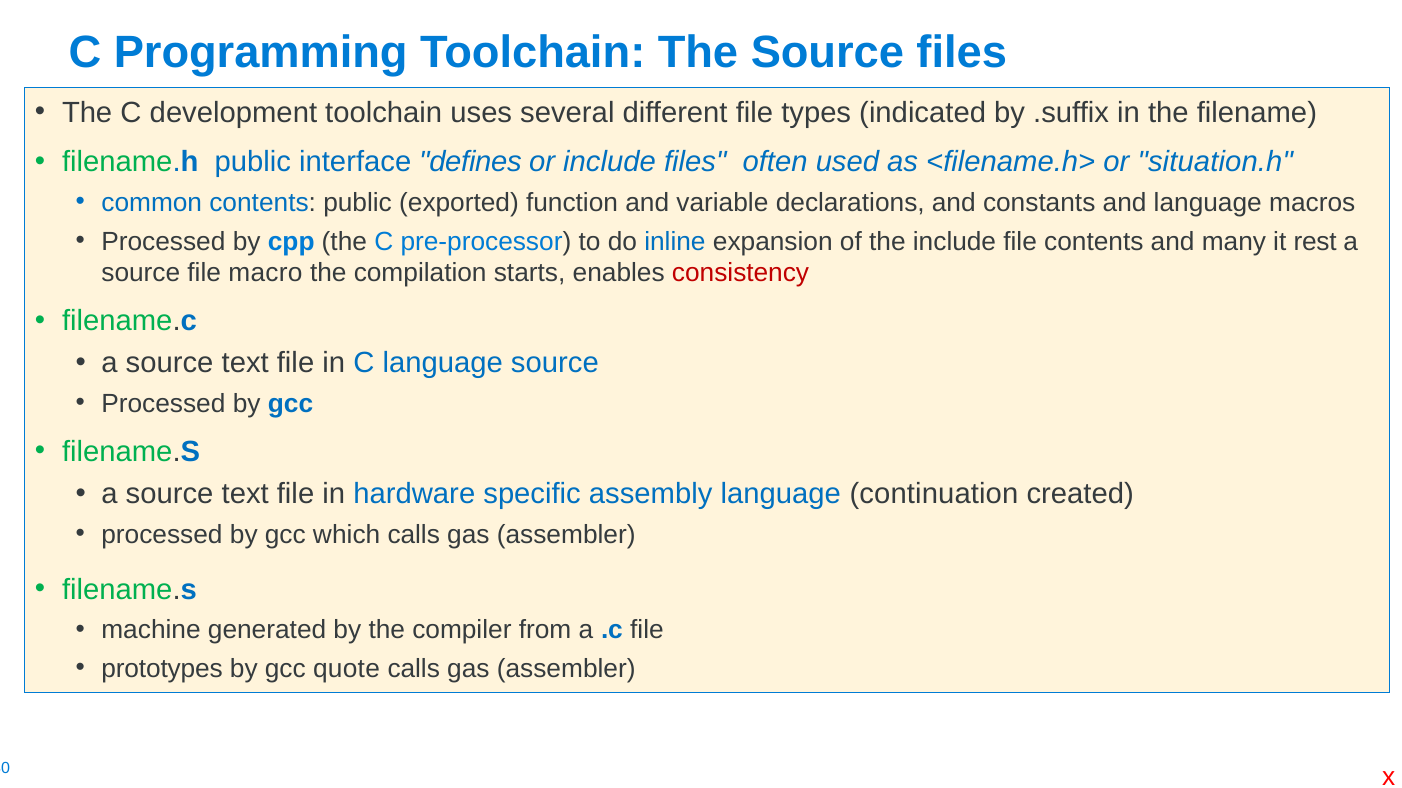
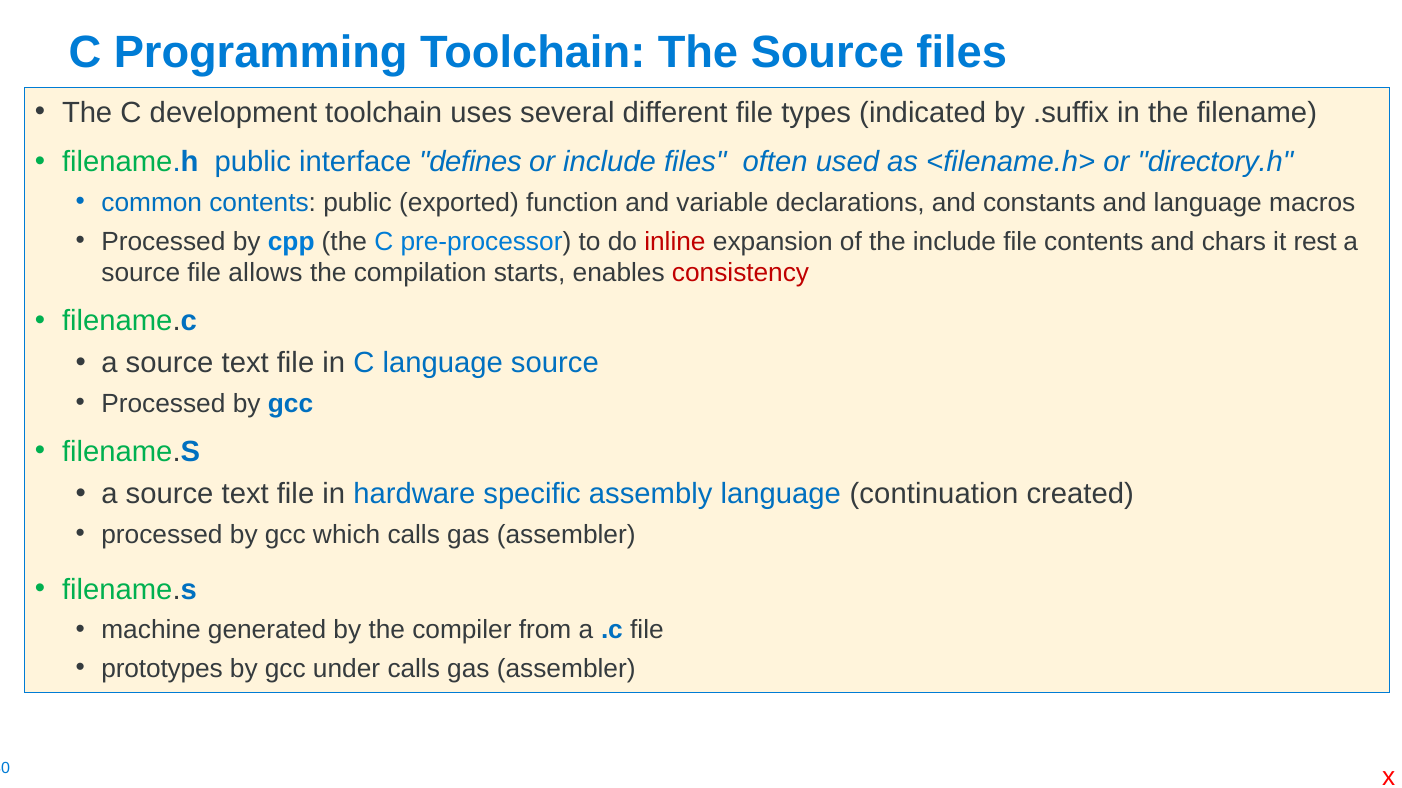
situation.h: situation.h -> directory.h
inline colour: blue -> red
many: many -> chars
macro: macro -> allows
quote: quote -> under
